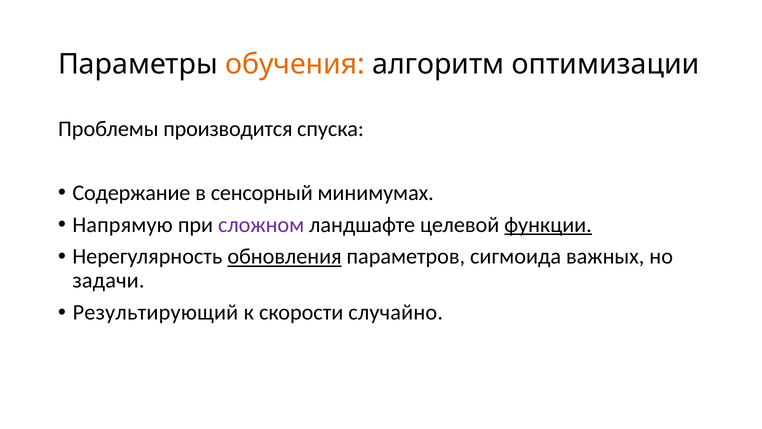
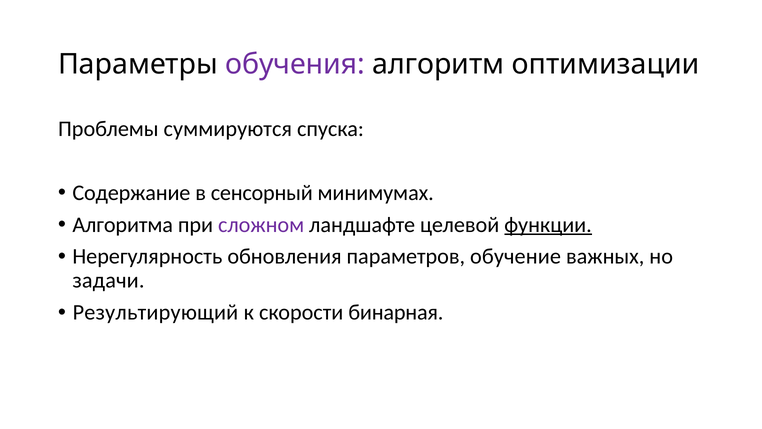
обучения colour: orange -> purple
производится: производится -> суммируются
Напрямую: Напрямую -> Алгоритма
обновления underline: present -> none
сигмоида: сигмоида -> обучение
случайно: случайно -> бинарная
